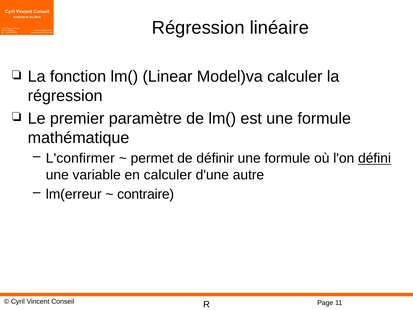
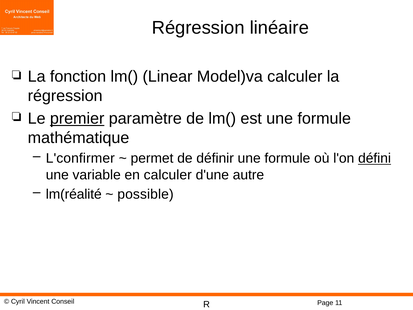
premier underline: none -> present
lm(erreur: lm(erreur -> lm(réalité
contraire: contraire -> possible
